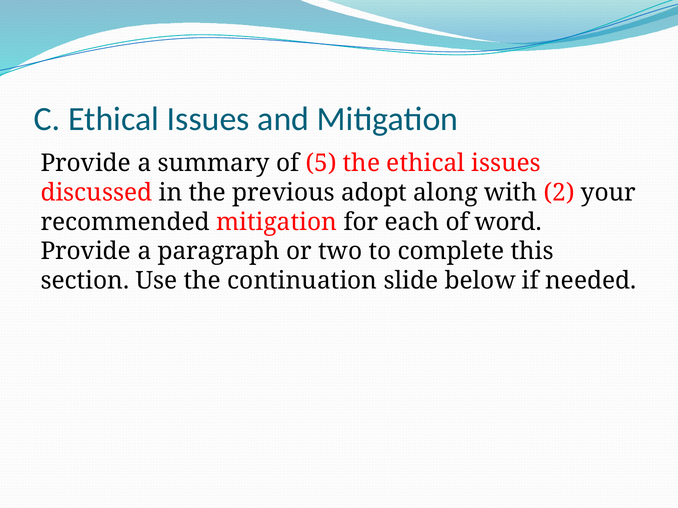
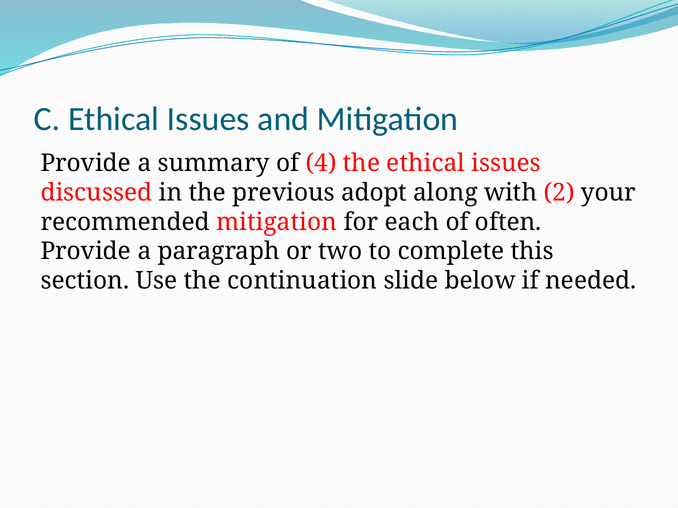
5: 5 -> 4
word: word -> often
